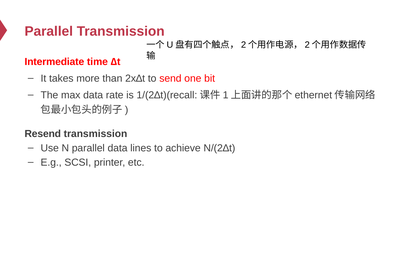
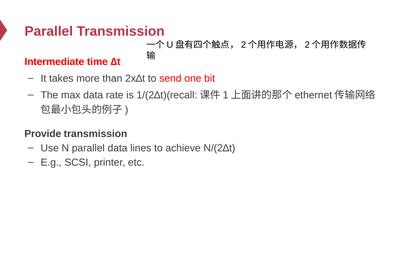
Resend: Resend -> Provide
